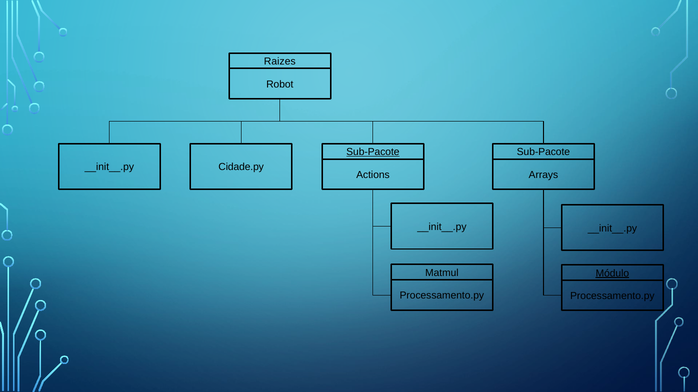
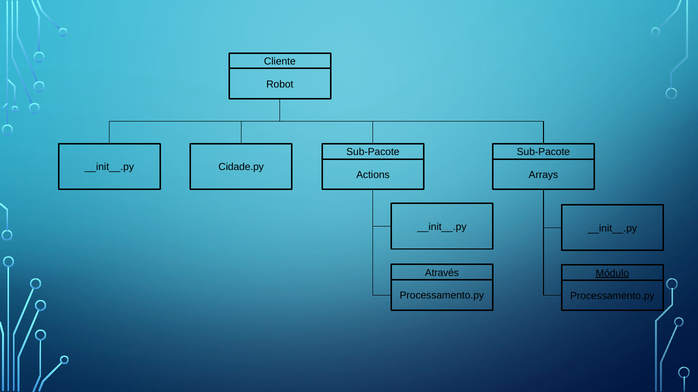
Raizes: Raizes -> Cliente
Sub-Pacote at (373, 152) underline: present -> none
Matmul: Matmul -> Através
